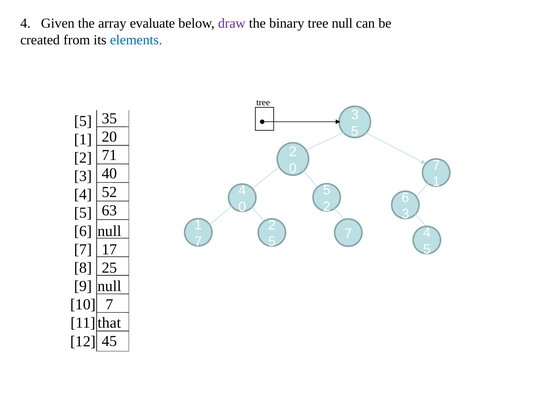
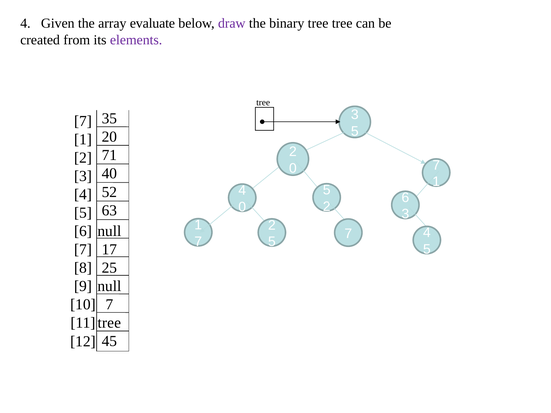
tree null: null -> tree
elements colour: blue -> purple
5 at (83, 121): 5 -> 7
that at (109, 323): that -> tree
